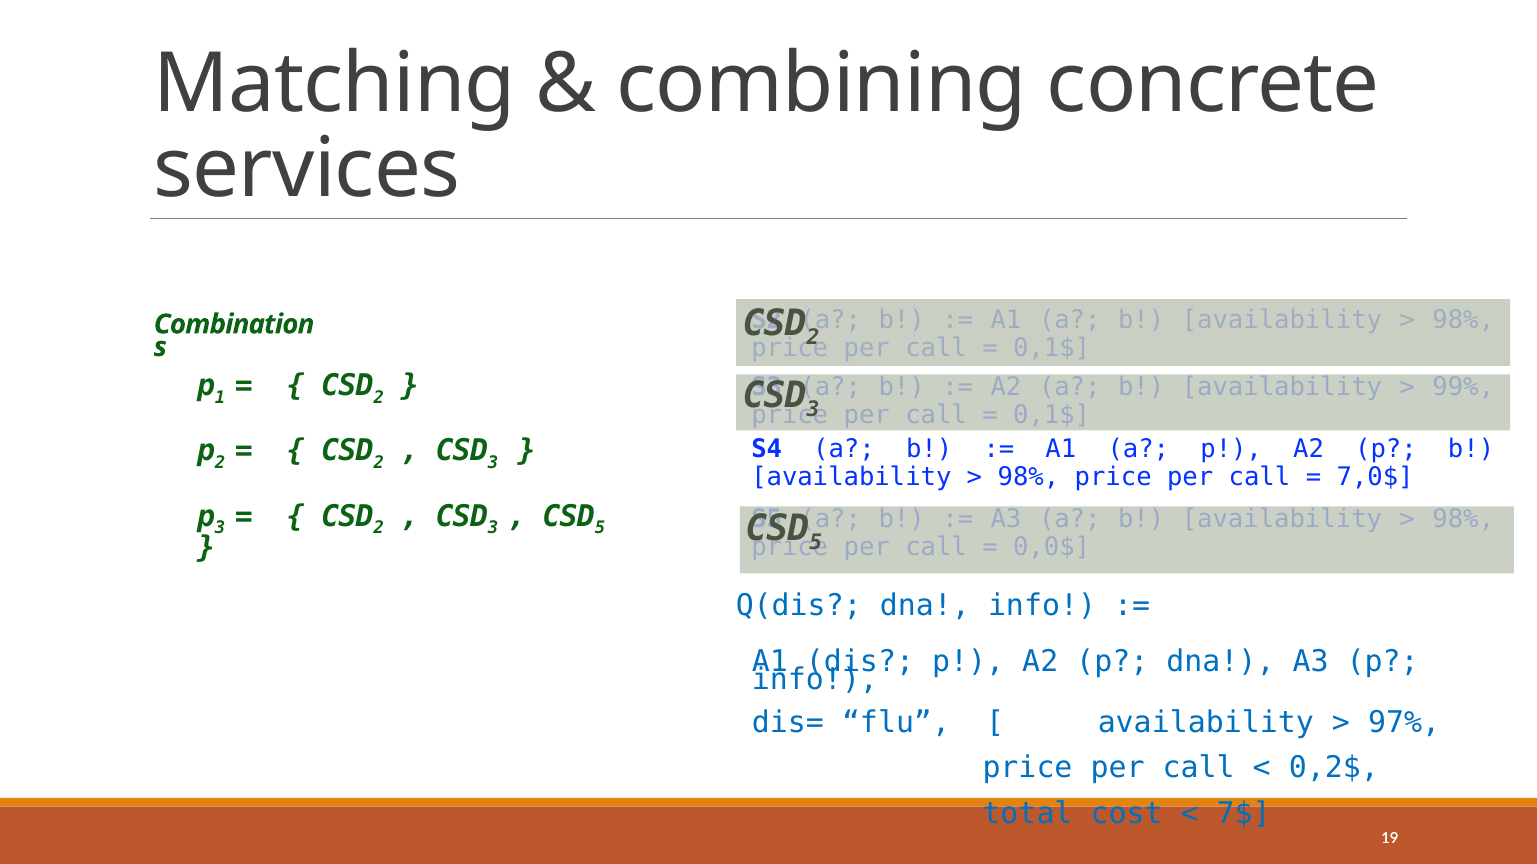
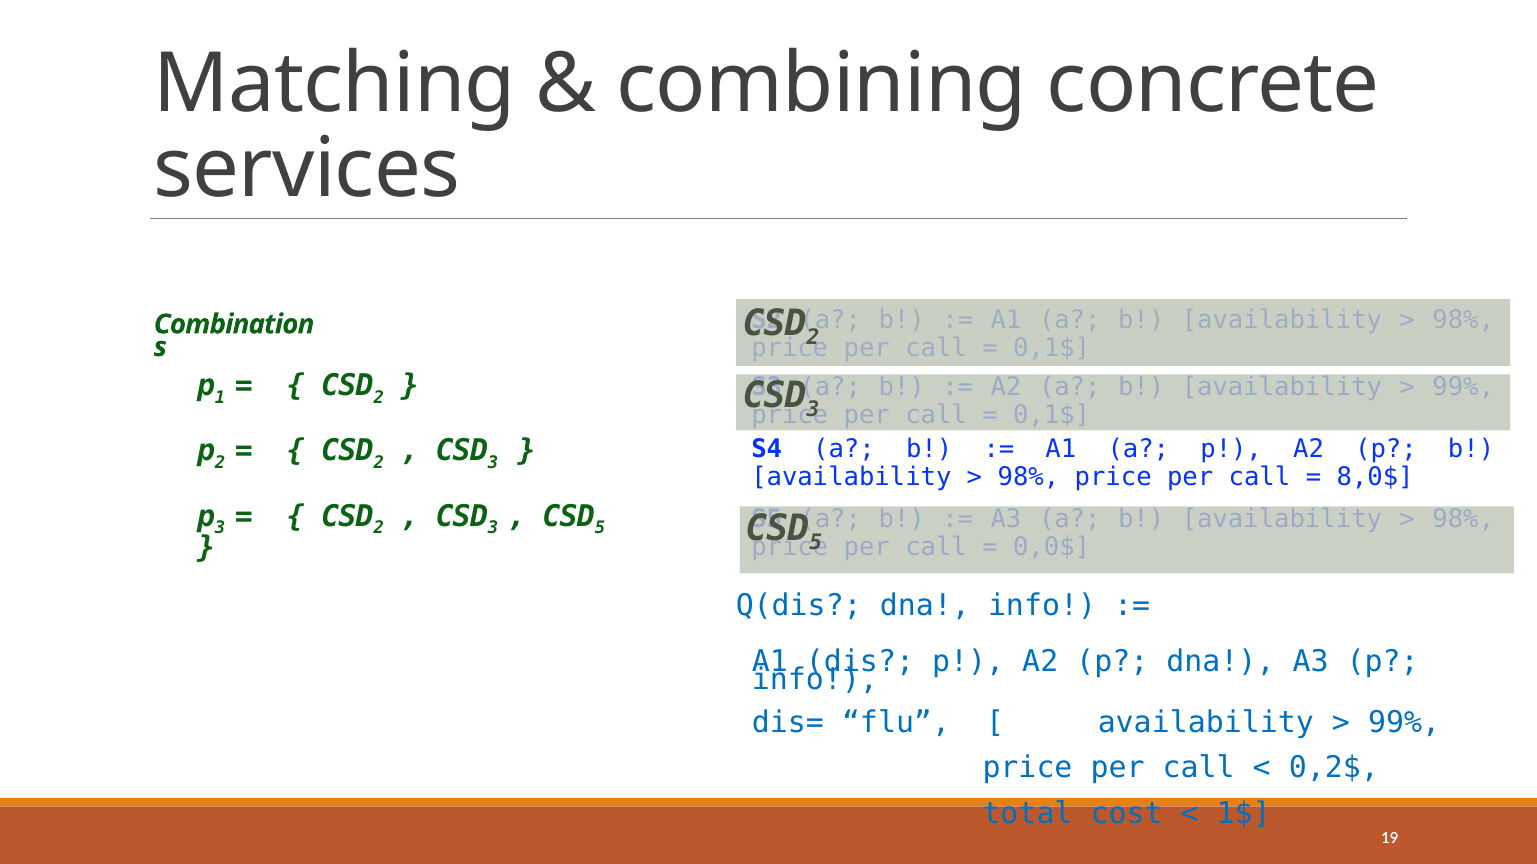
7,0$: 7,0$ -> 8,0$
97% at (1404, 723): 97% -> 99%
7$: 7$ -> 1$
